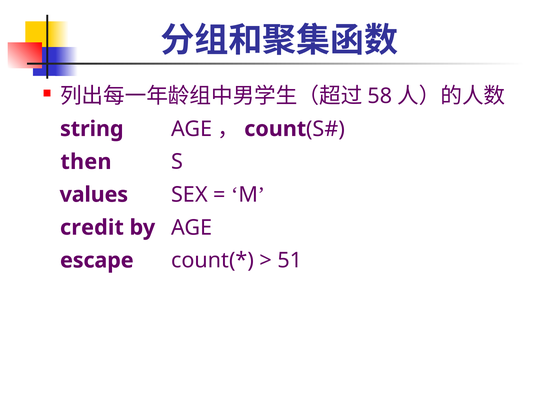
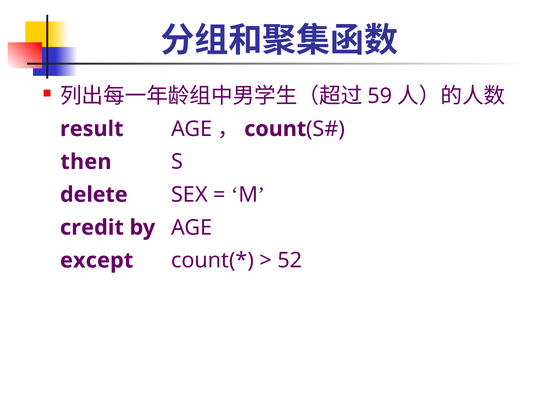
58: 58 -> 59
string: string -> result
values: values -> delete
escape: escape -> except
51: 51 -> 52
